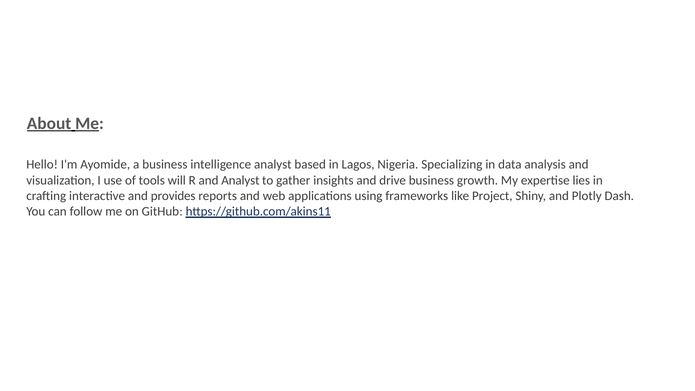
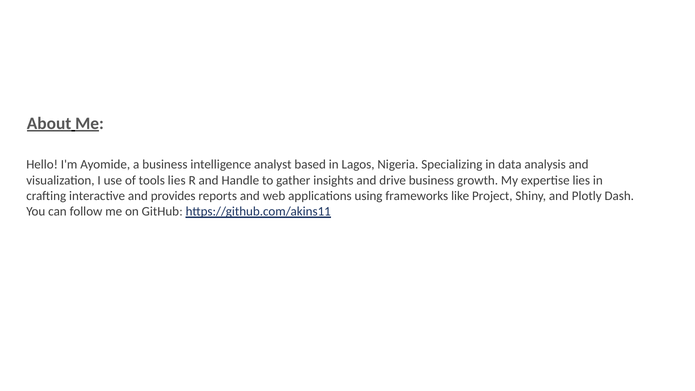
tools will: will -> lies
and Analyst: Analyst -> Handle
